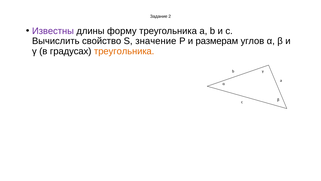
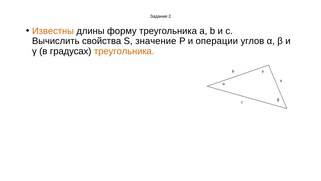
Известны colour: purple -> orange
свойство: свойство -> свойства
размерам: размерам -> операции
